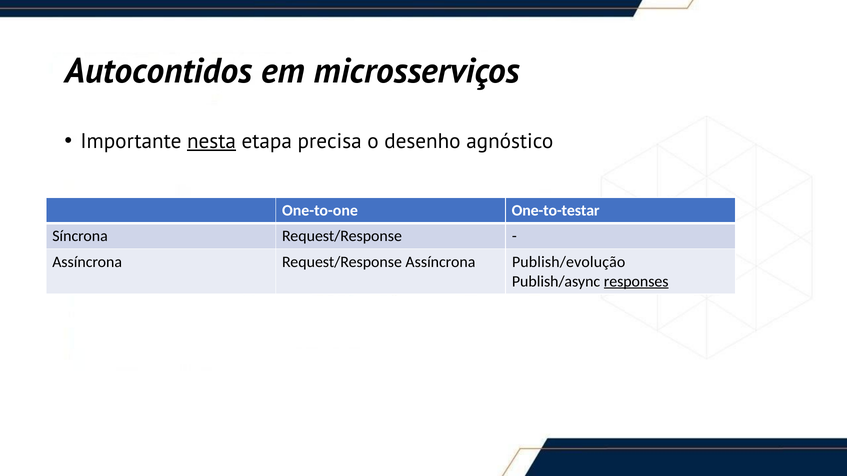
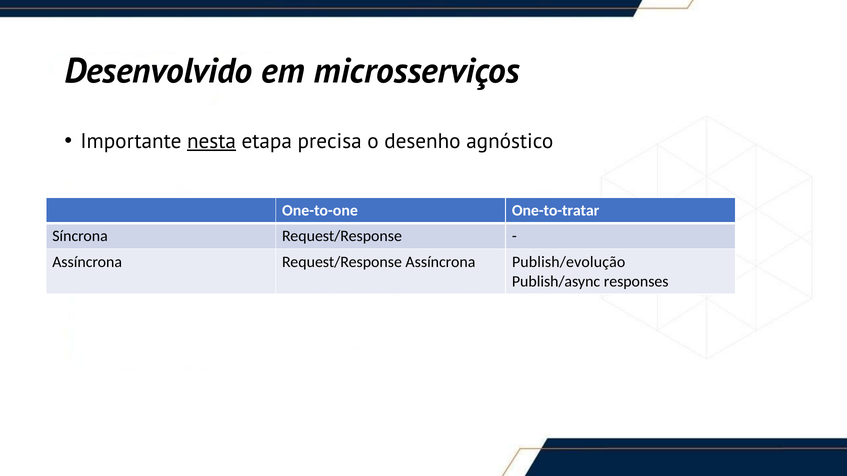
Autocontidos: Autocontidos -> Desenvolvido
One-to-testar: One-to-testar -> One-to-tratar
responses underline: present -> none
